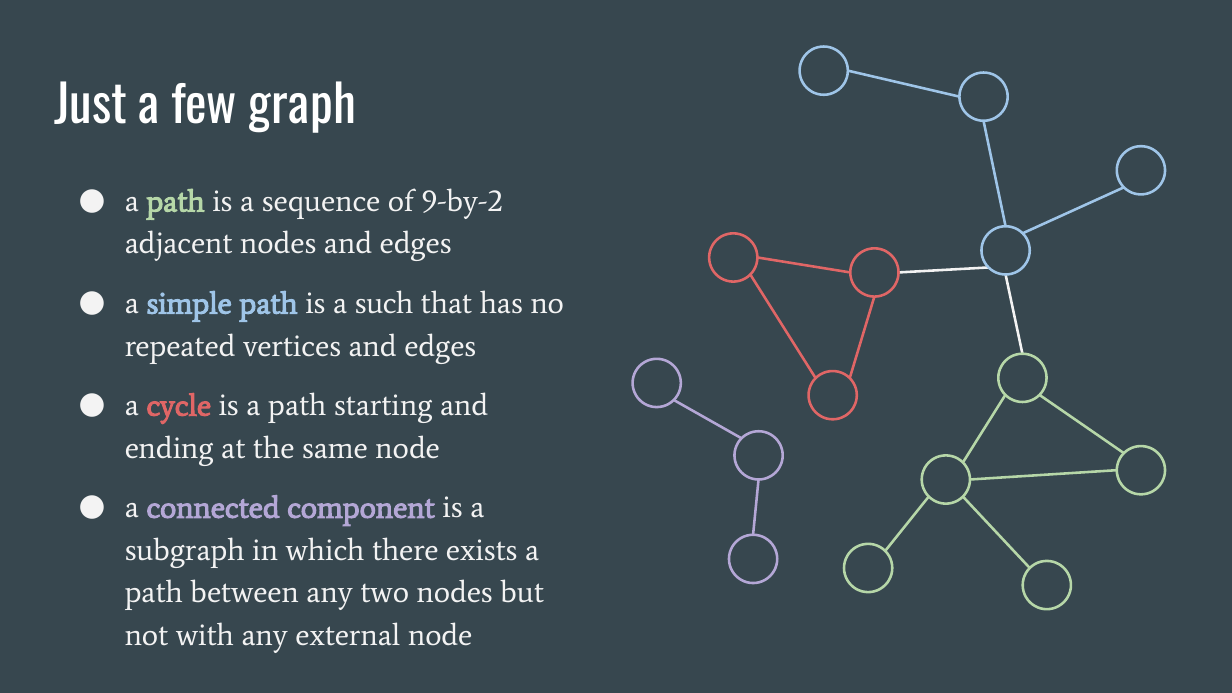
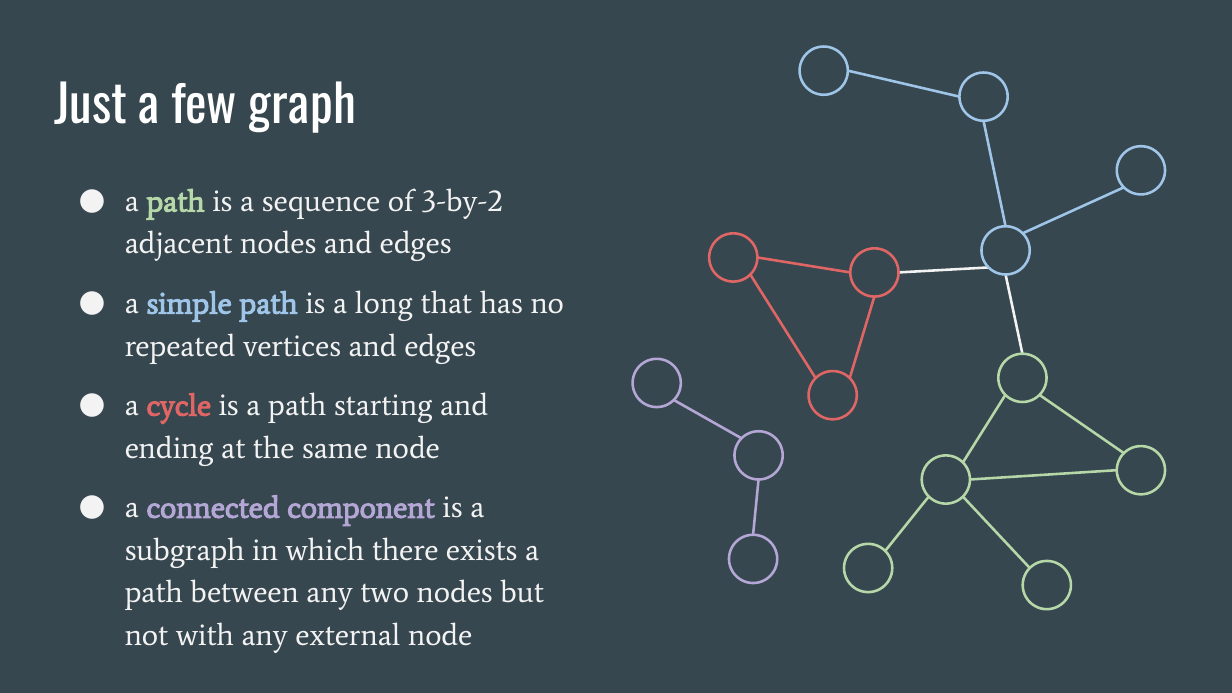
9-by-2: 9-by-2 -> 3-by-2
such: such -> long
